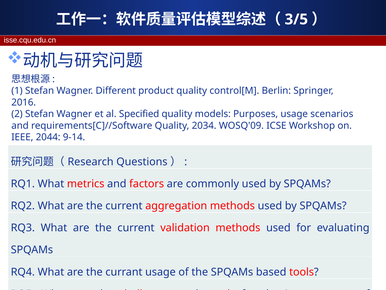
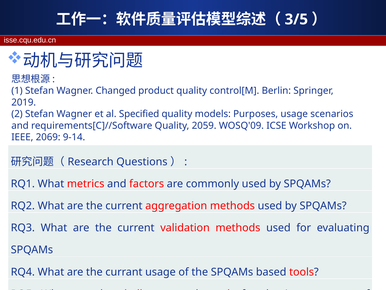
Different: Different -> Changed
2016: 2016 -> 2019
2034: 2034 -> 2059
2044: 2044 -> 2069
